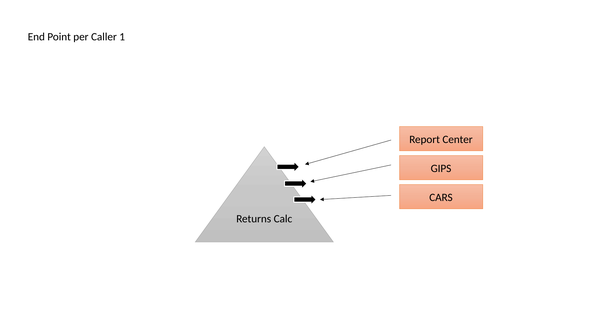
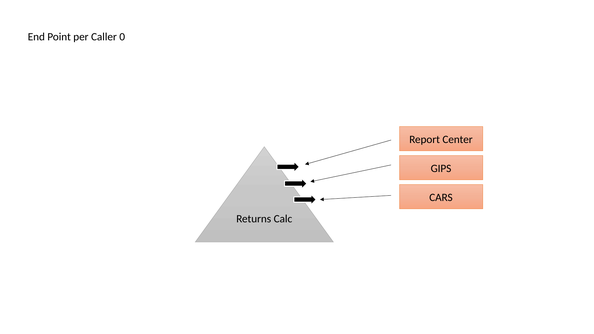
1: 1 -> 0
